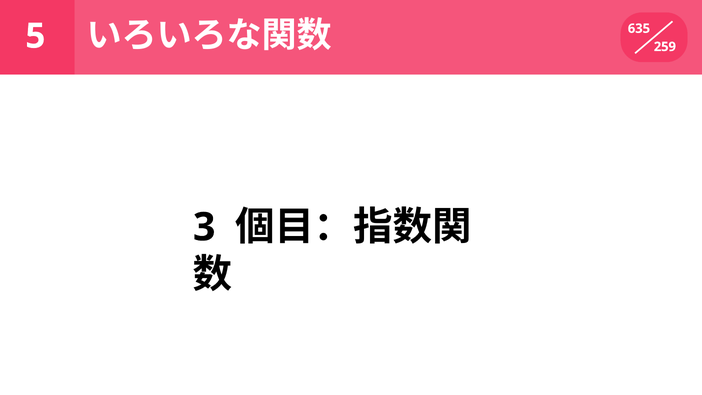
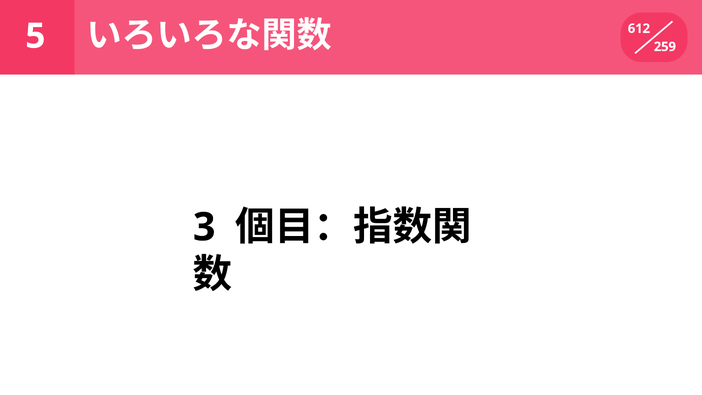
635: 635 -> 612
